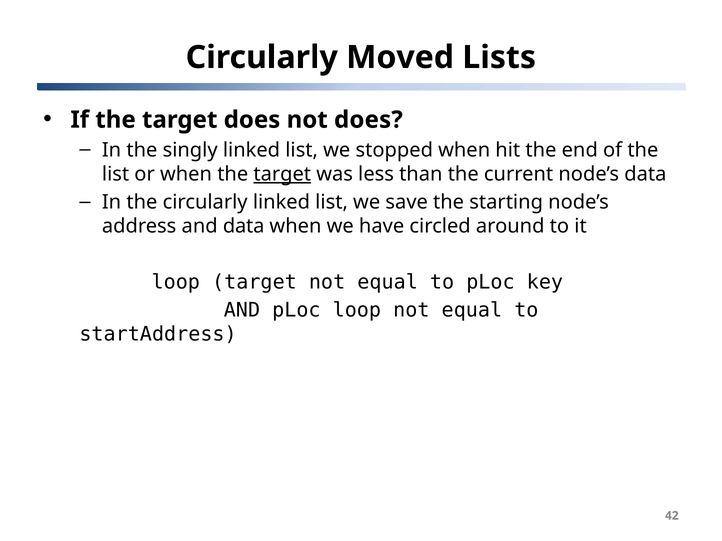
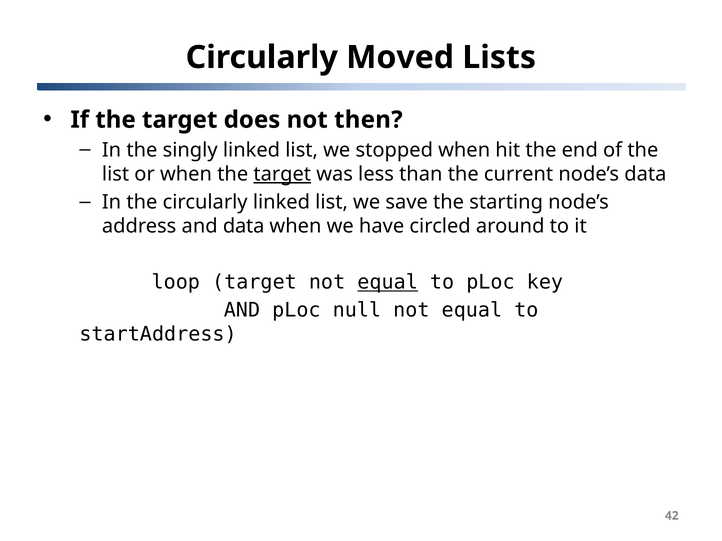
not does: does -> then
equal at (388, 283) underline: none -> present
pLoc loop: loop -> null
